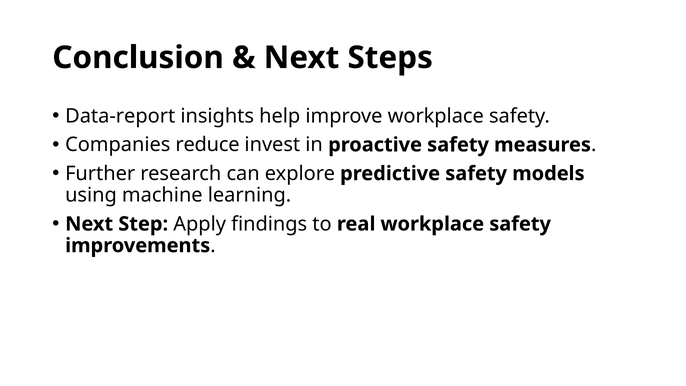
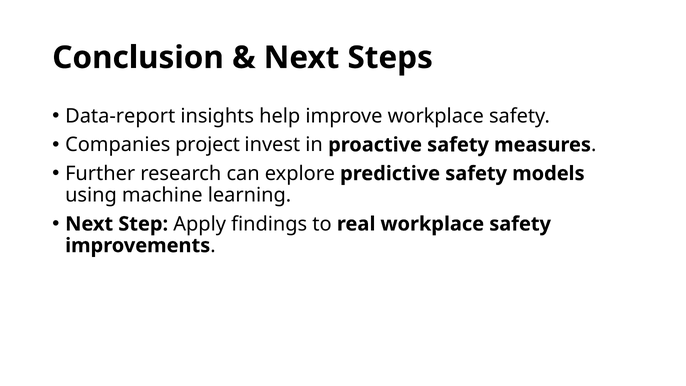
reduce: reduce -> project
